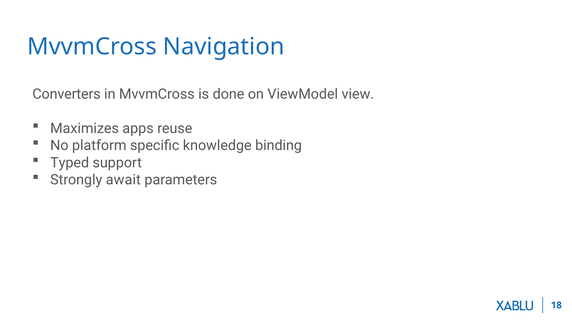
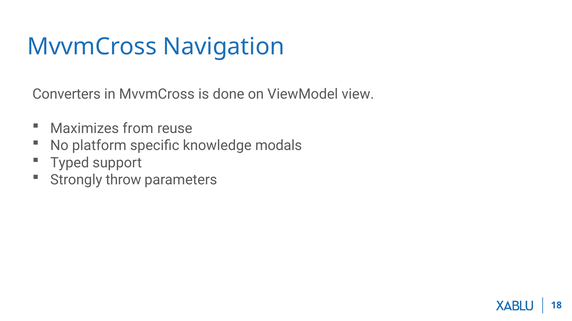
apps: apps -> from
binding: binding -> modals
await: await -> throw
